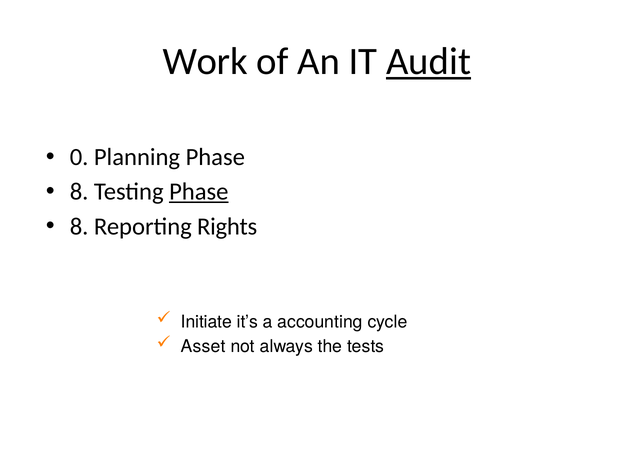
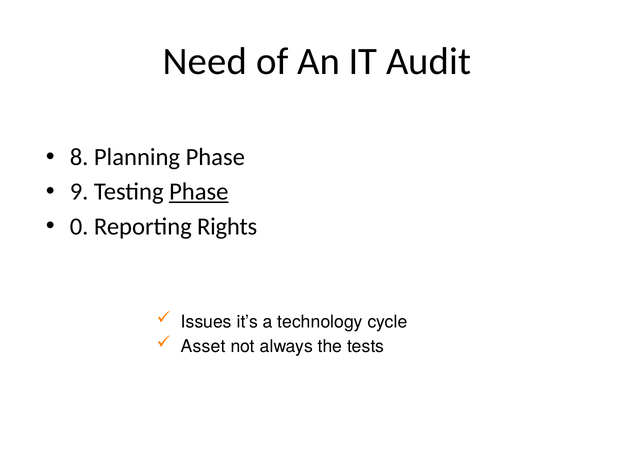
Work: Work -> Need
Audit underline: present -> none
0: 0 -> 8
8 at (79, 192): 8 -> 9
8 at (79, 226): 8 -> 0
Initiate: Initiate -> Issues
accounting: accounting -> technology
